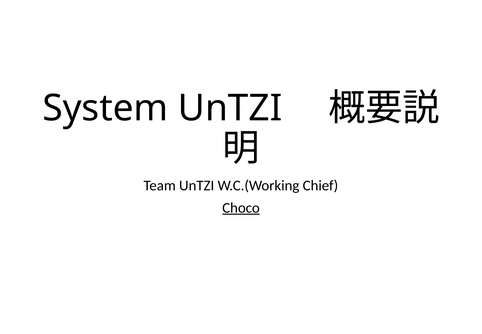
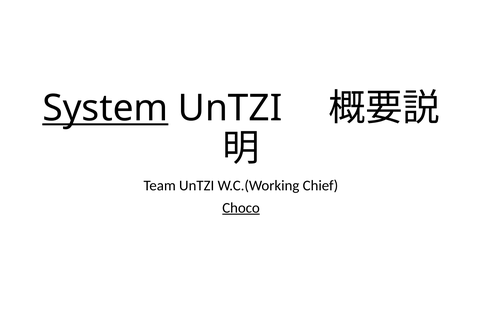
System underline: none -> present
